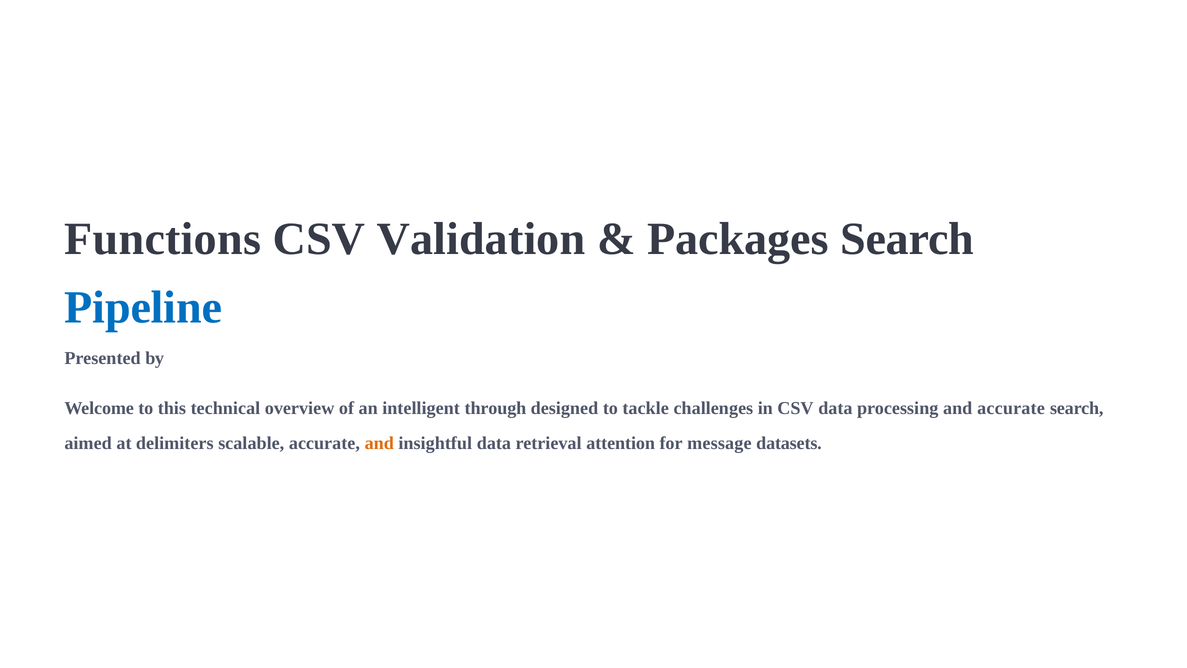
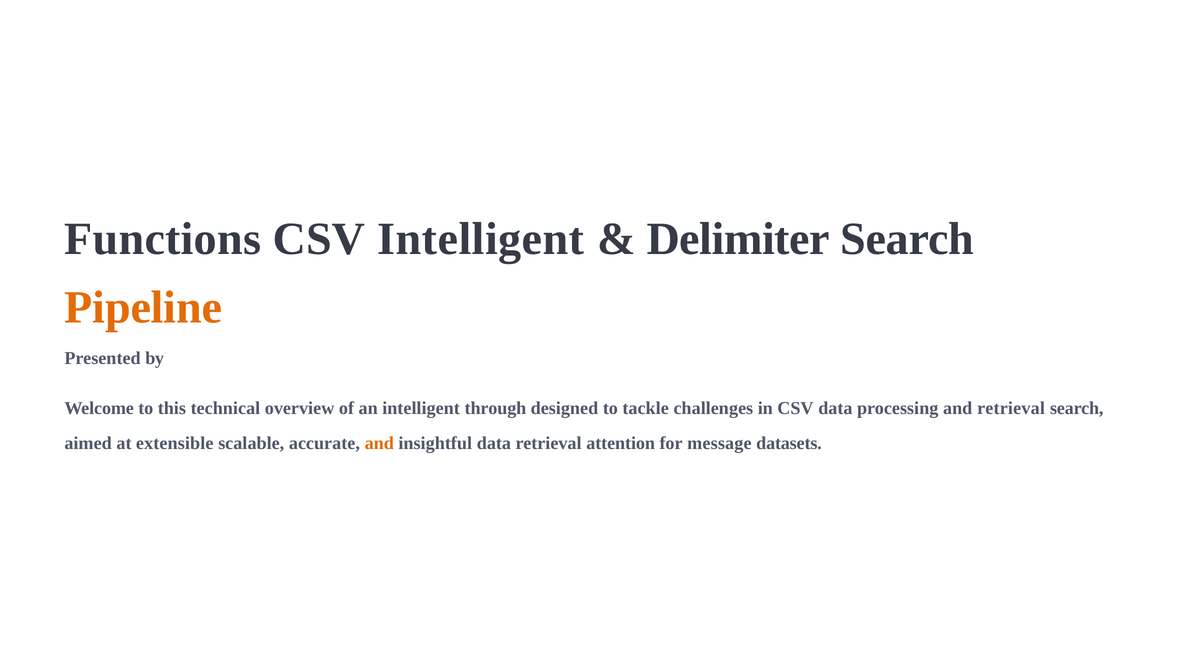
CSV Validation: Validation -> Intelligent
Packages: Packages -> Delimiter
Pipeline colour: blue -> orange
and accurate: accurate -> retrieval
delimiters: delimiters -> extensible
